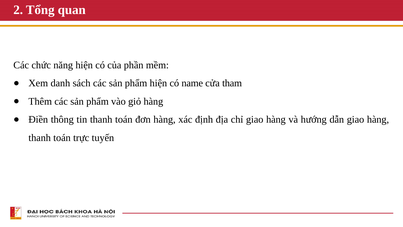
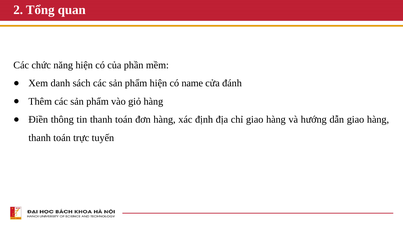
tham: tham -> đánh
